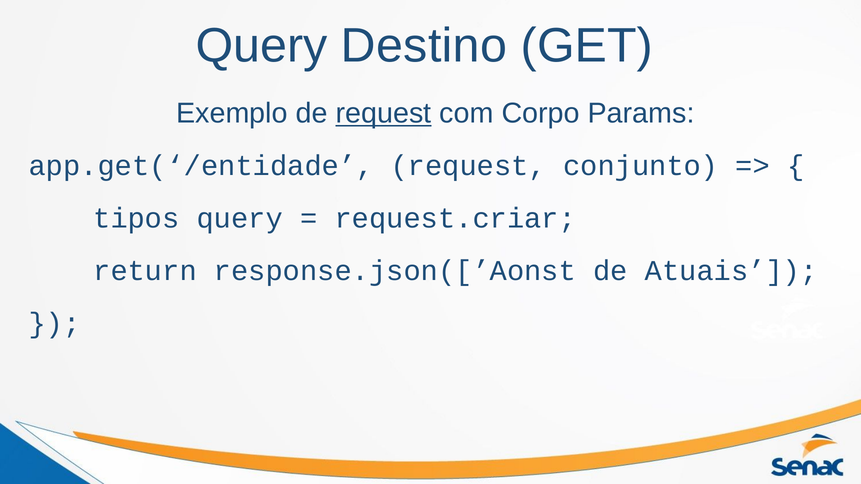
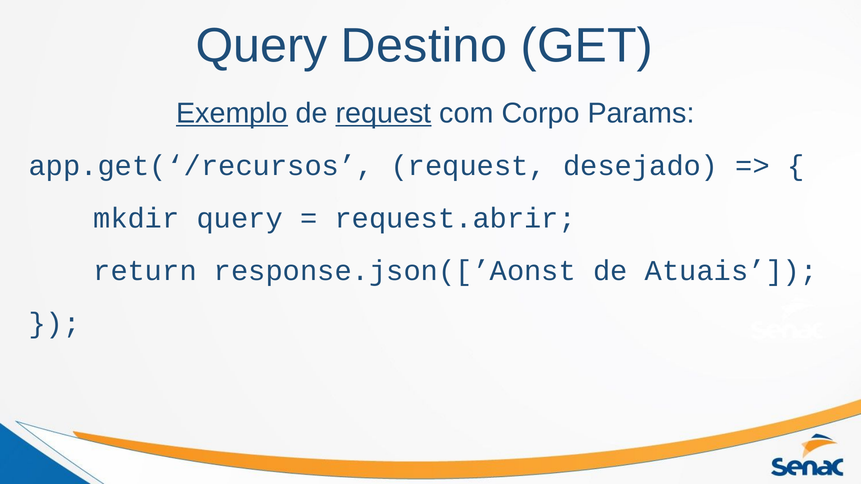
Exemplo underline: none -> present
app.get(‘/entidade: app.get(‘/entidade -> app.get(‘/recursos
conjunto: conjunto -> desejado
tipos: tipos -> mkdir
request.criar: request.criar -> request.abrir
